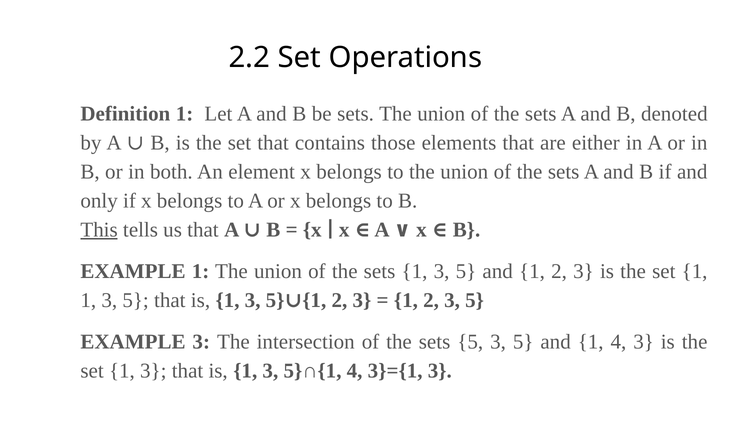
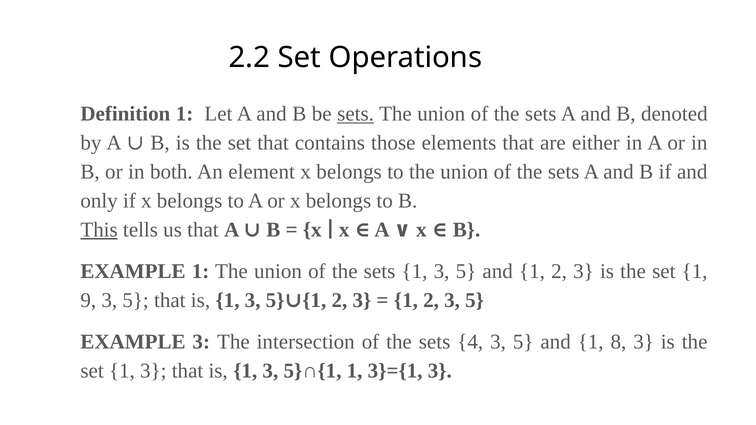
sets at (356, 114) underline: none -> present
1 at (88, 301): 1 -> 9
sets 5: 5 -> 4
1 4: 4 -> 8
5}∩{1 4: 4 -> 1
